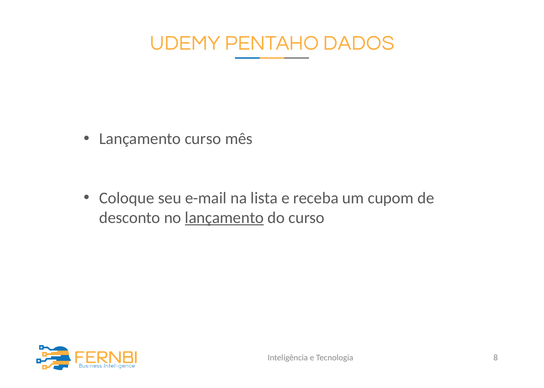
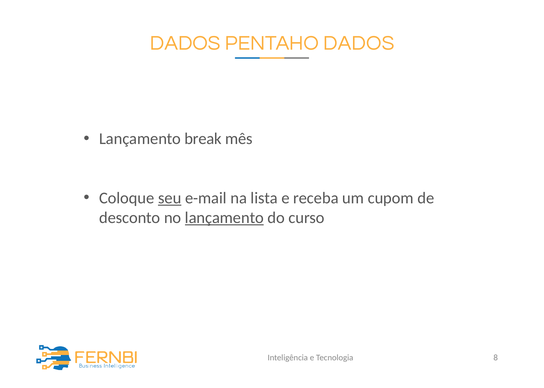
UDEMY at (185, 43): UDEMY -> DADOS
Lançamento curso: curso -> break
seu underline: none -> present
